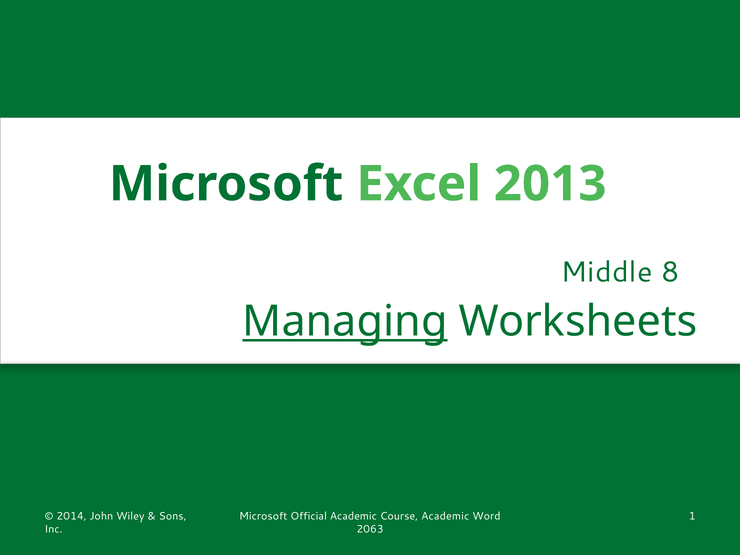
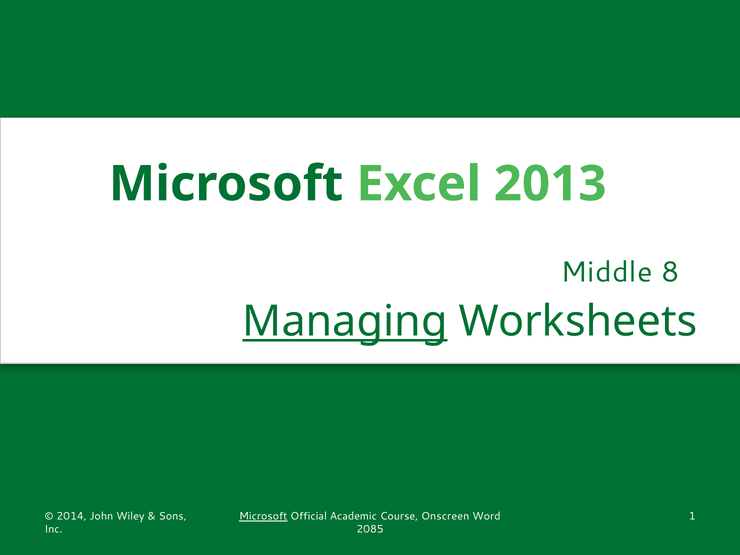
Microsoft at (263, 516) underline: none -> present
Course Academic: Academic -> Onscreen
2063: 2063 -> 2085
